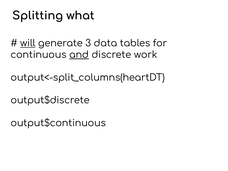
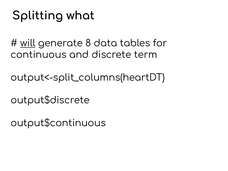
3: 3 -> 8
and underline: present -> none
work: work -> term
